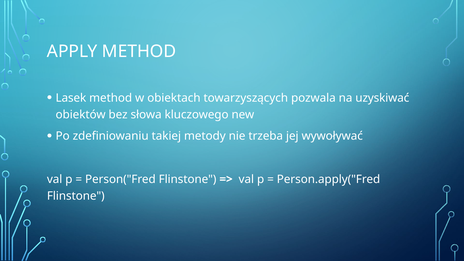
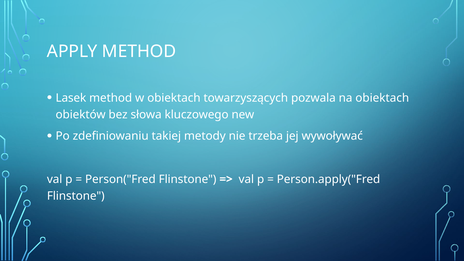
na uzyskiwać: uzyskiwać -> obiektach
